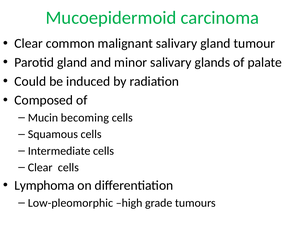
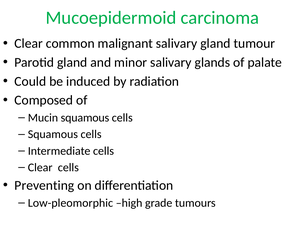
Mucin becoming: becoming -> squamous
Lymphoma: Lymphoma -> Preventing
